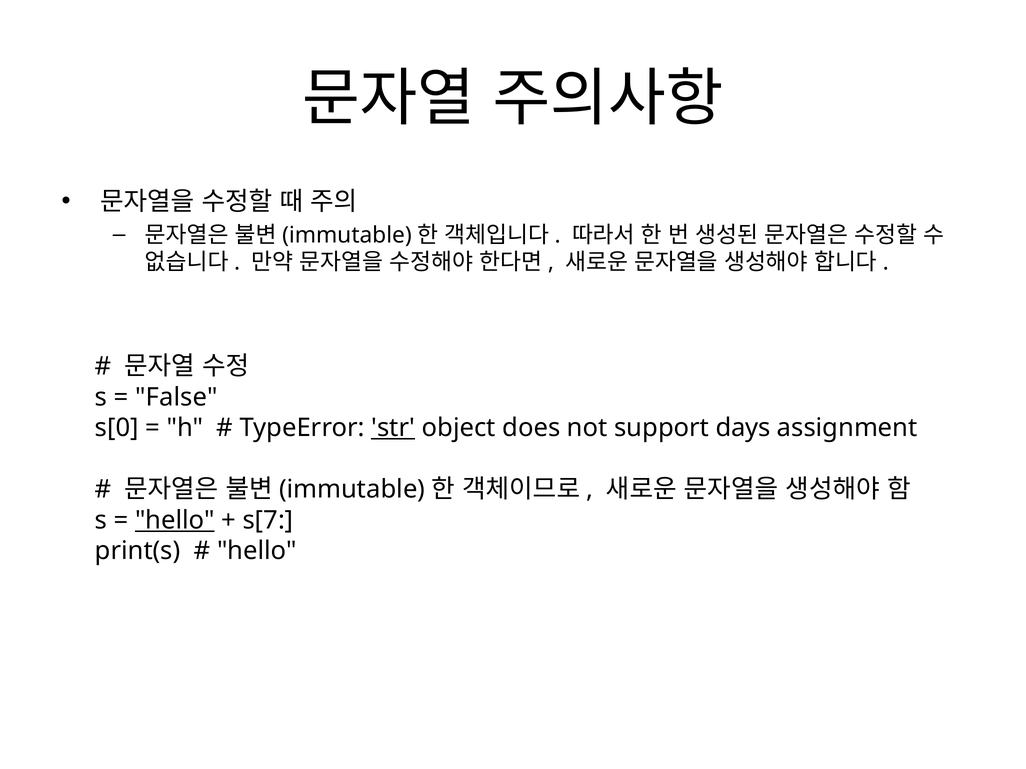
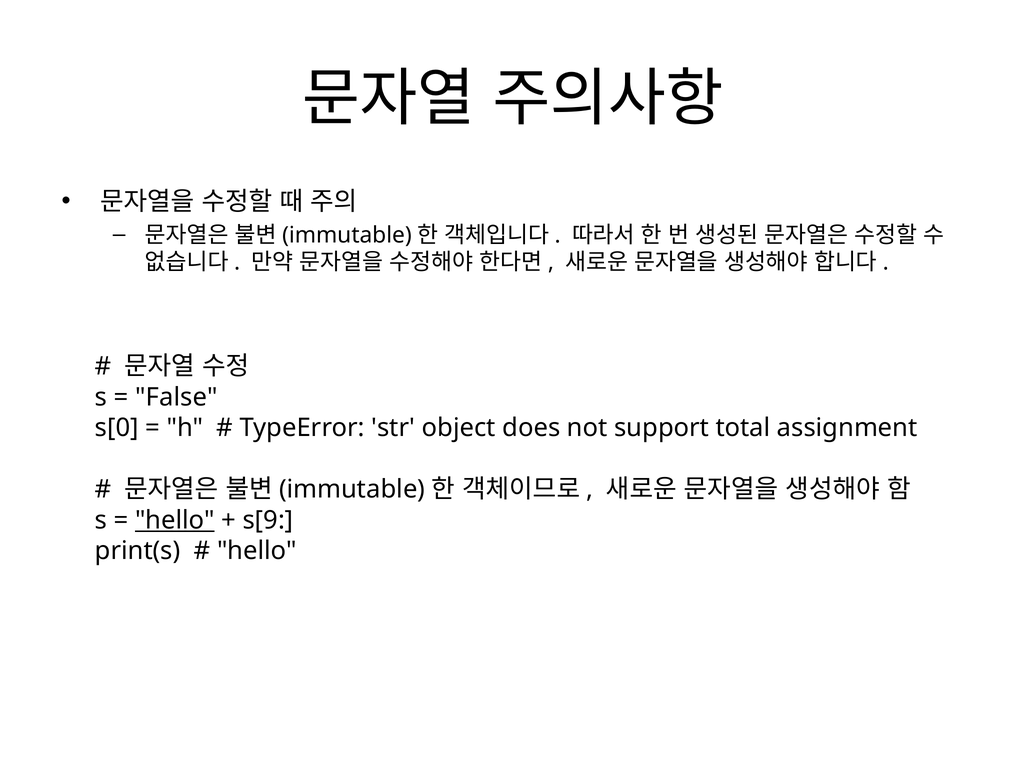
str underline: present -> none
days: days -> total
s[7: s[7 -> s[9
